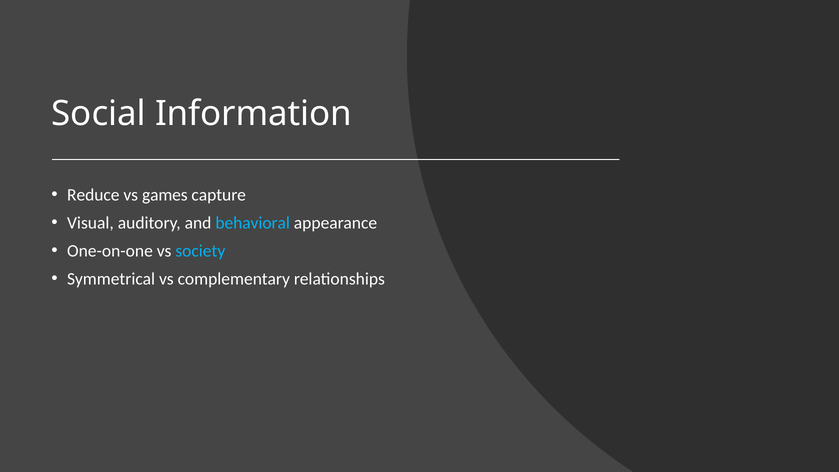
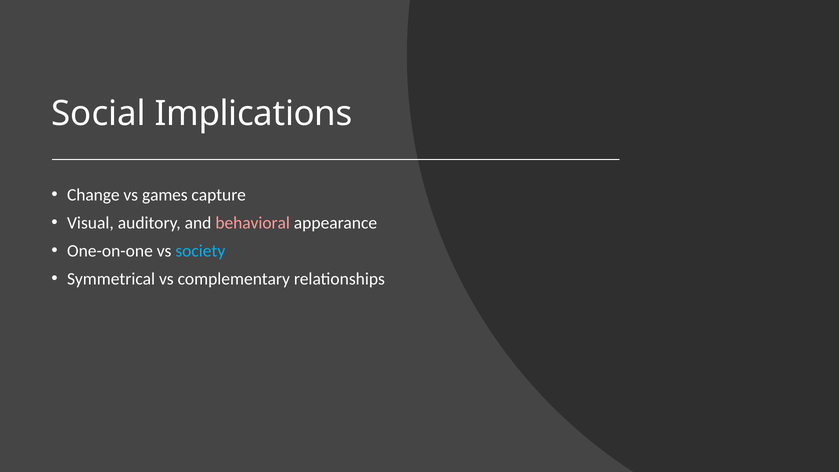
Information: Information -> Implications
Reduce: Reduce -> Change
behavioral colour: light blue -> pink
